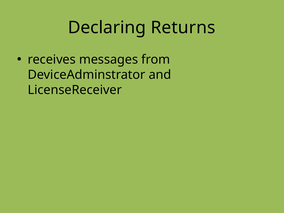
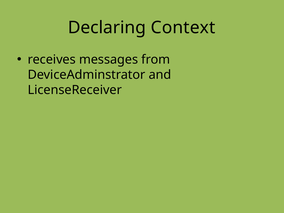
Returns: Returns -> Context
